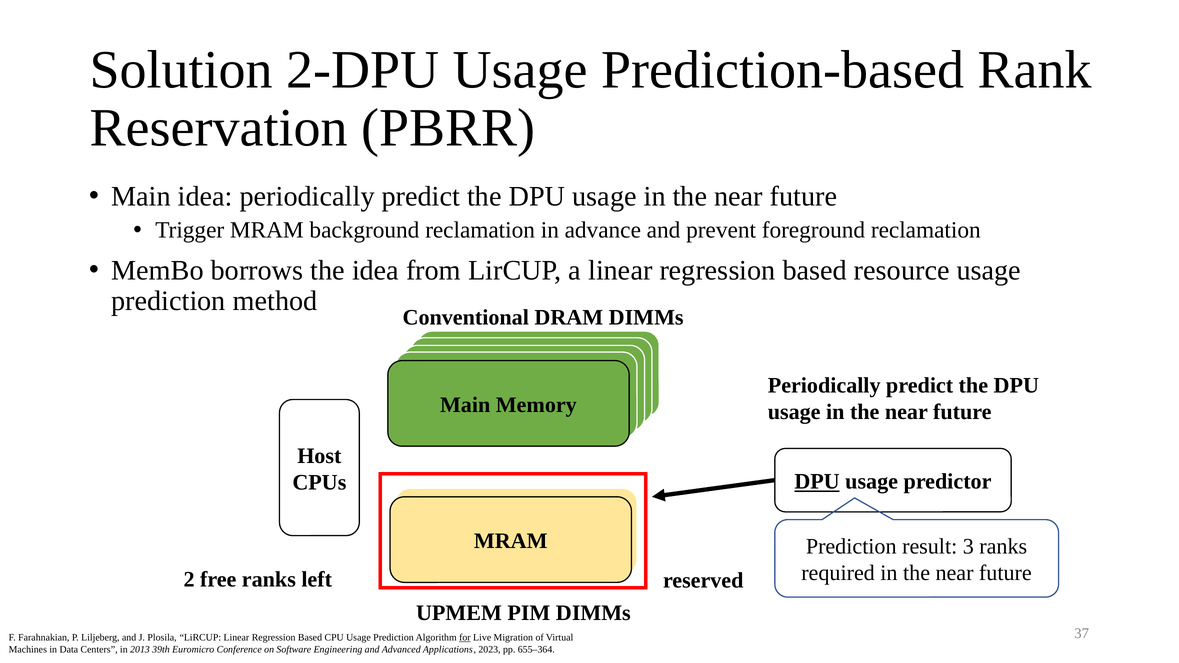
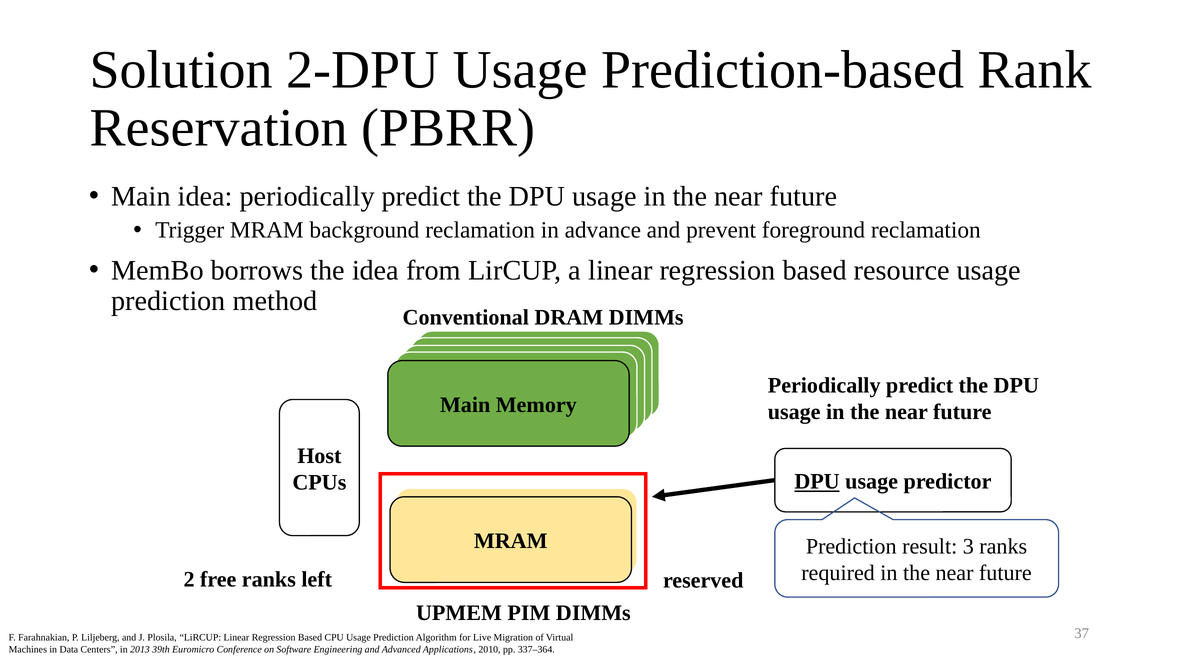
for underline: present -> none
2023: 2023 -> 2010
655–364: 655–364 -> 337–364
